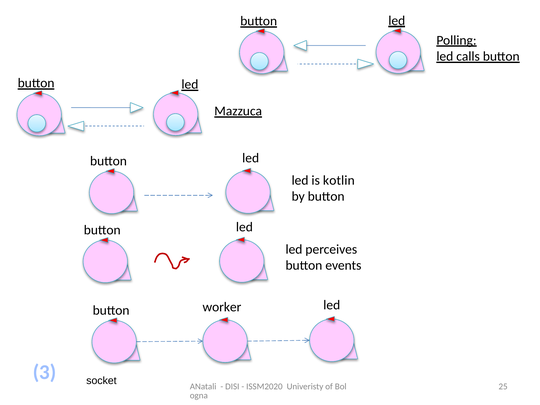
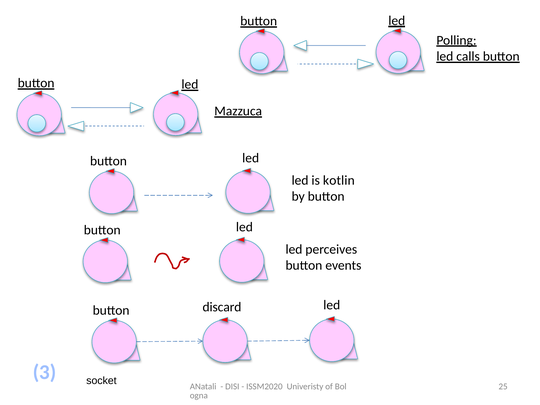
worker: worker -> discard
